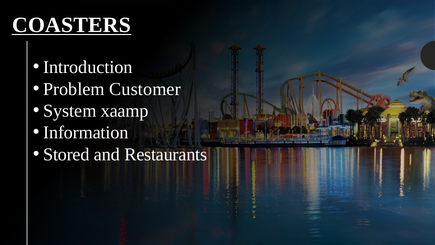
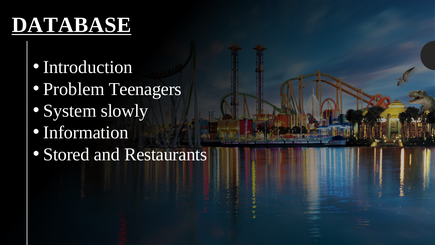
COASTERS: COASTERS -> DATABASE
Customer: Customer -> Teenagers
xaamp: xaamp -> slowly
